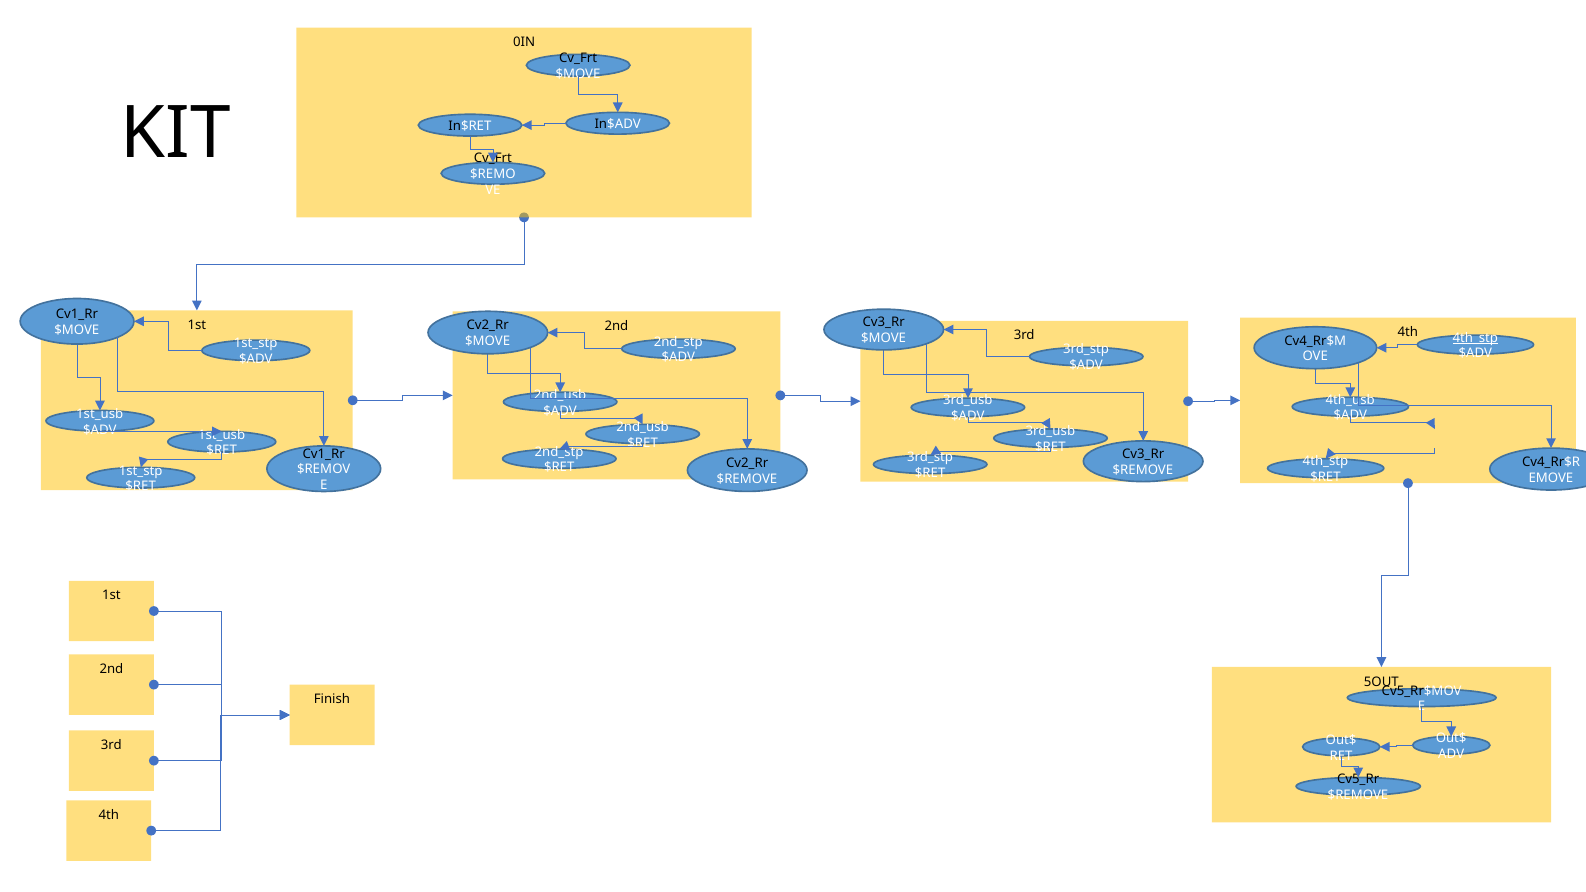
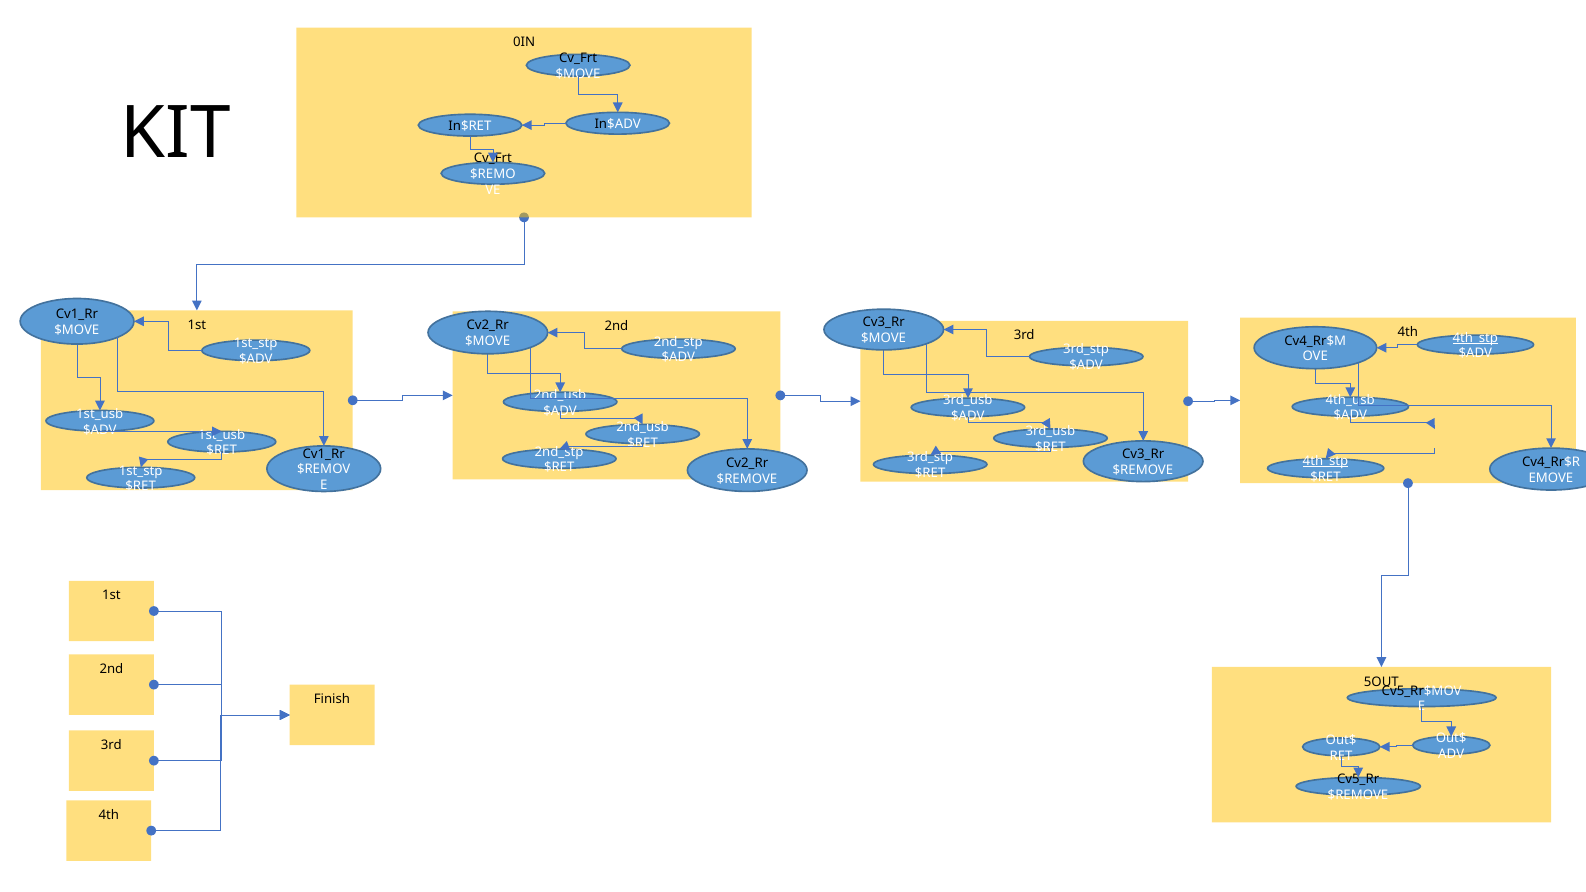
4th_stp at (1325, 461) underline: none -> present
